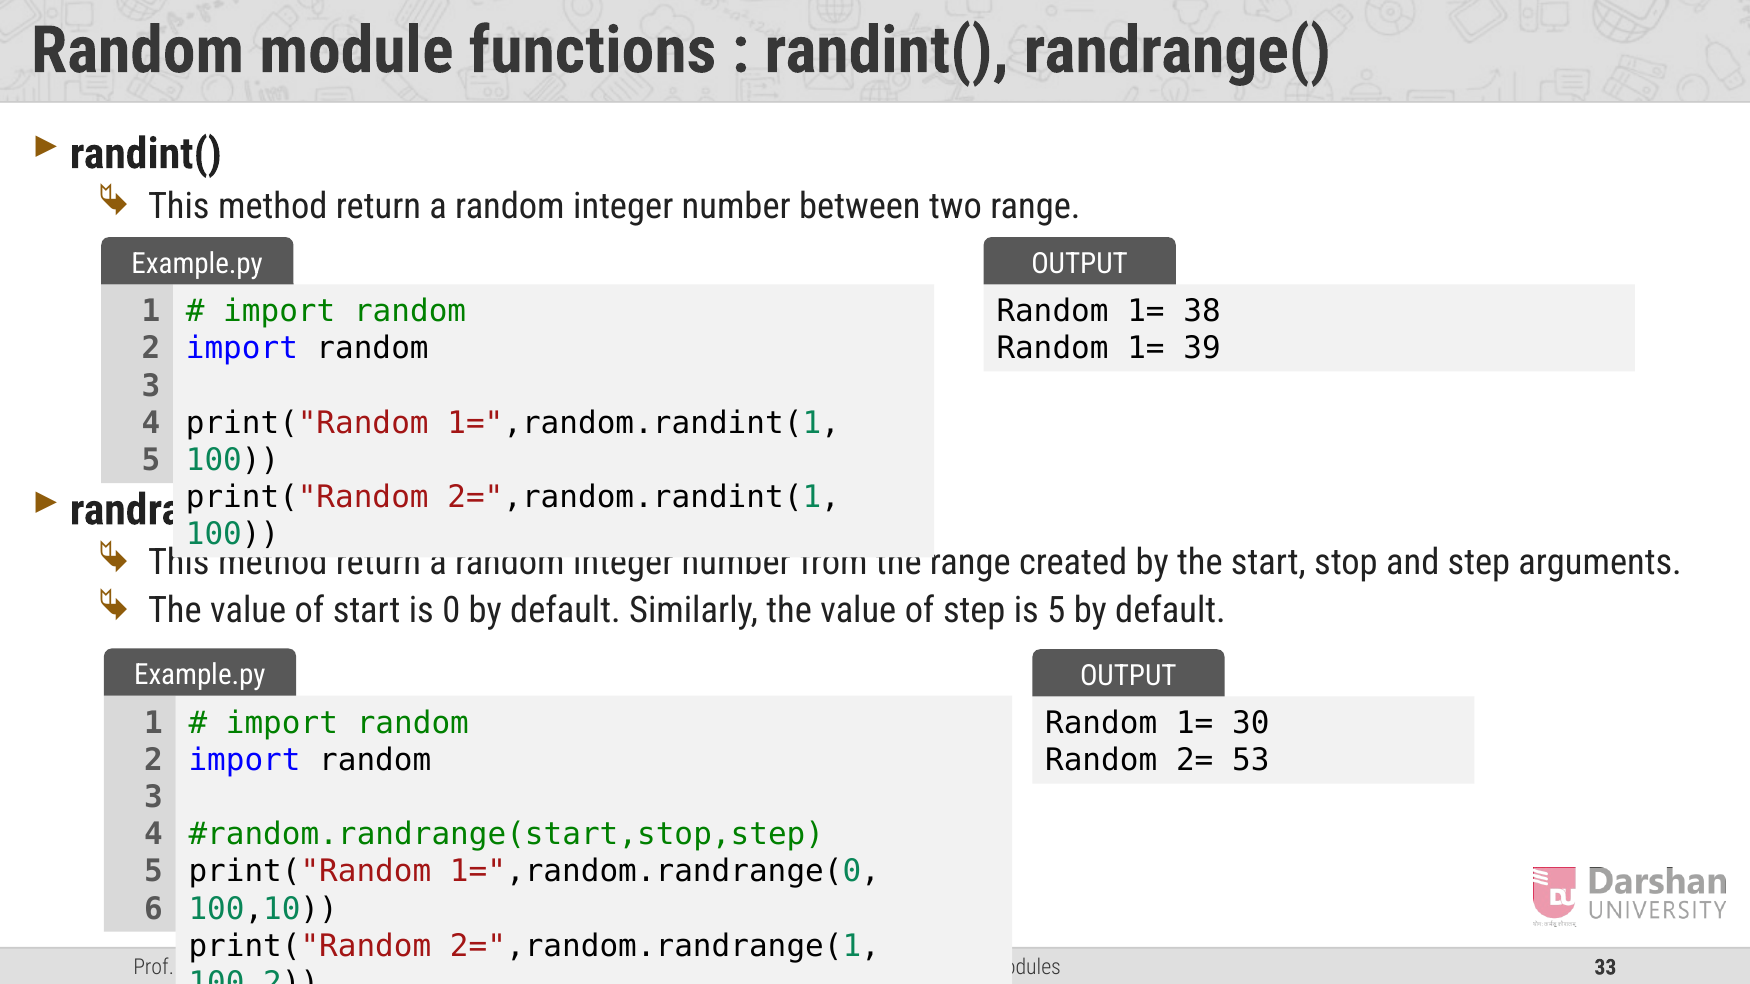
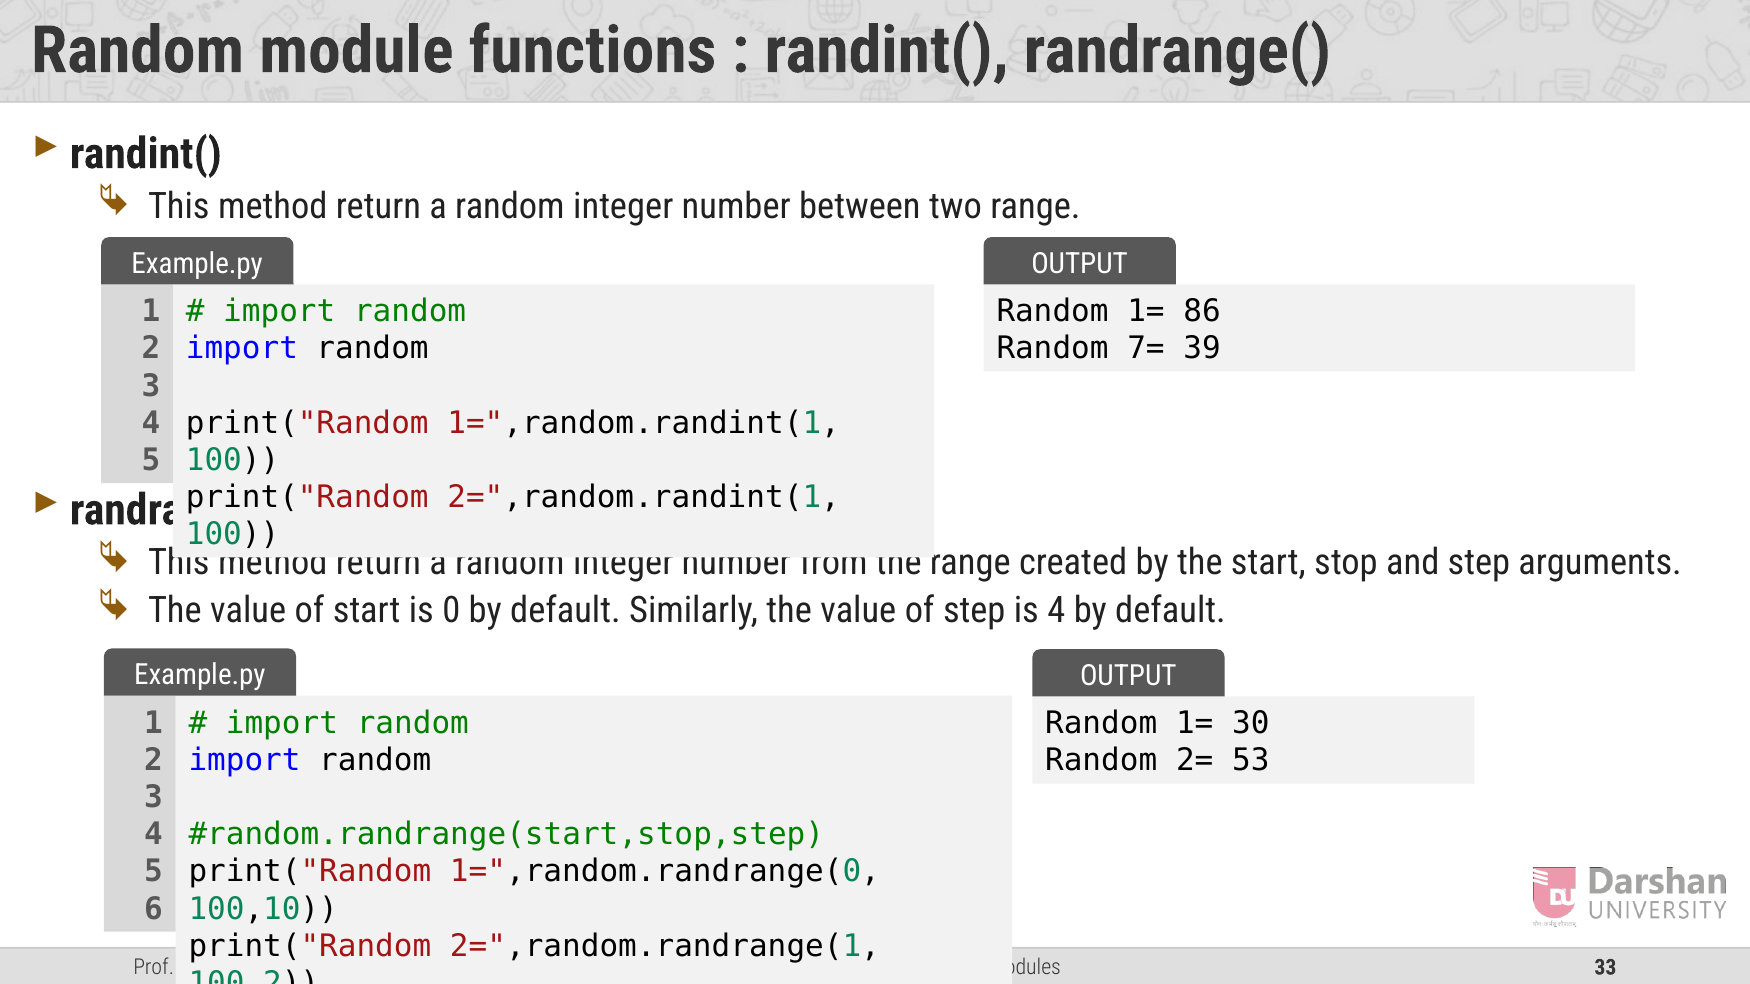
38: 38 -> 86
1= at (1146, 349): 1= -> 7=
is 5: 5 -> 4
